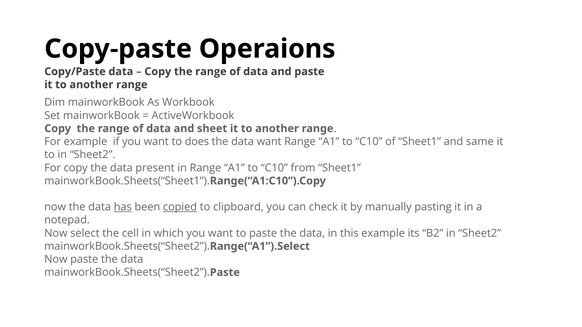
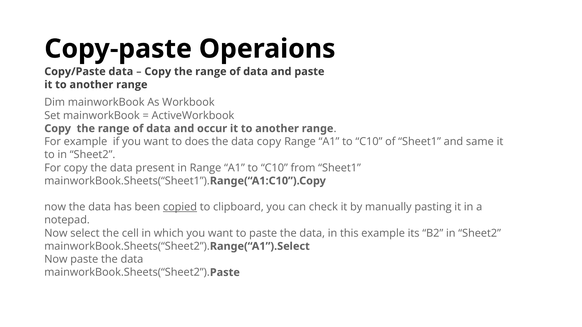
sheet: sheet -> occur
data want: want -> copy
has underline: present -> none
